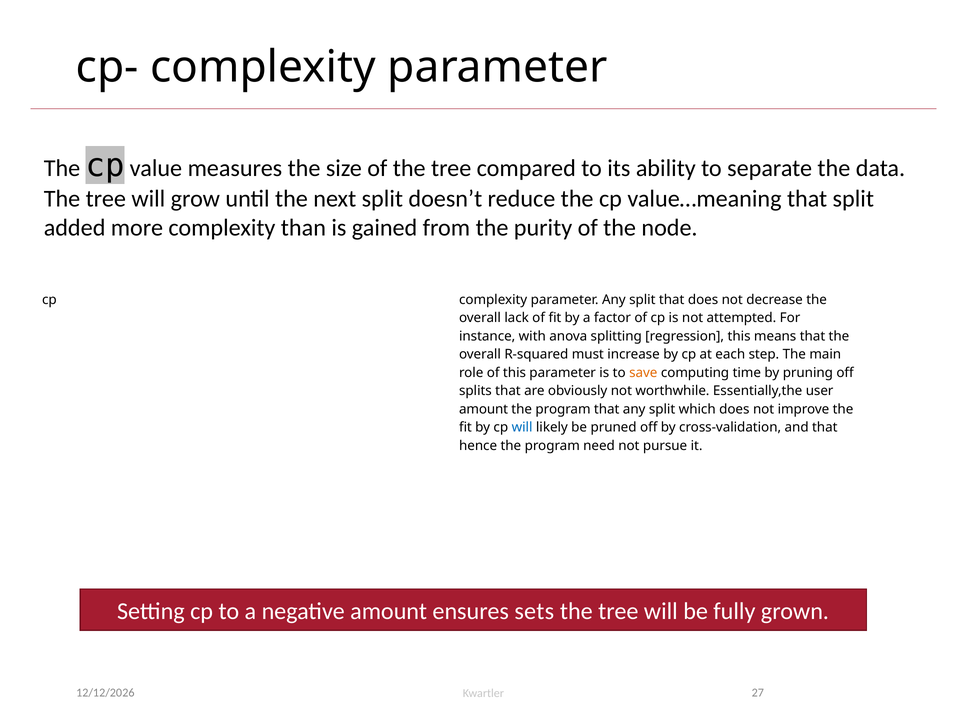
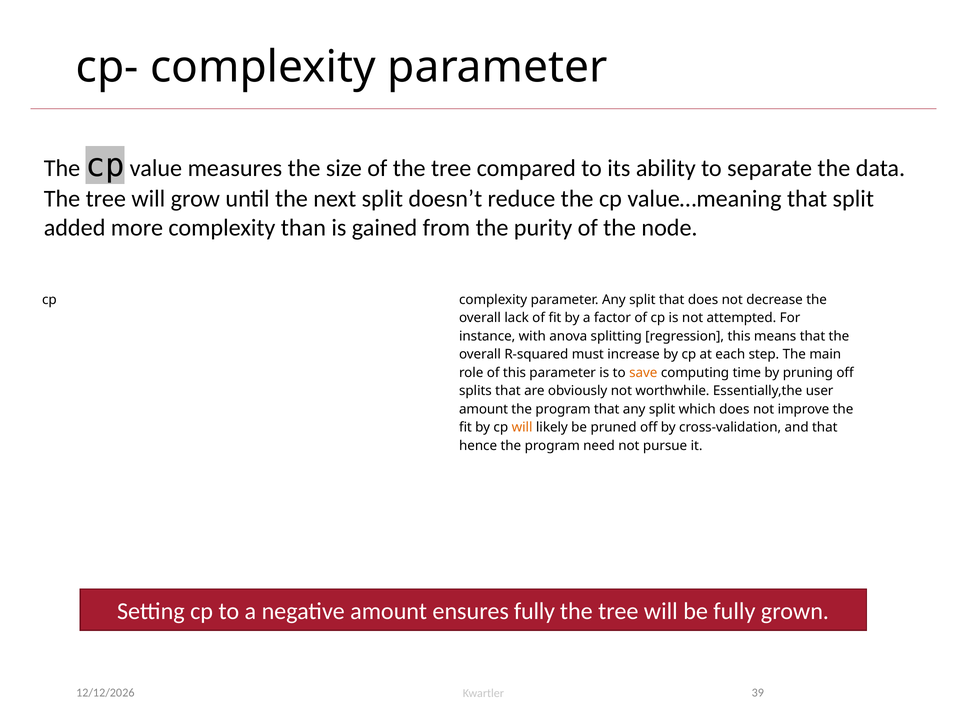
will at (522, 427) colour: blue -> orange
ensures sets: sets -> fully
27: 27 -> 39
